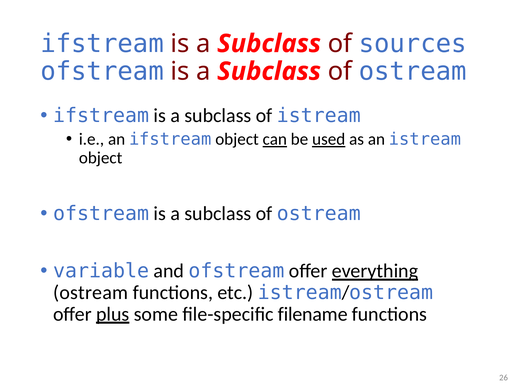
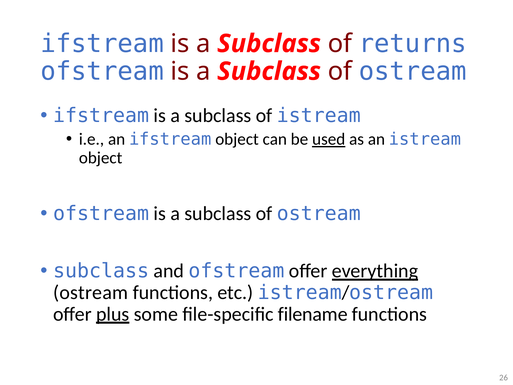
sources: sources -> returns
can underline: present -> none
variable at (101, 271): variable -> subclass
